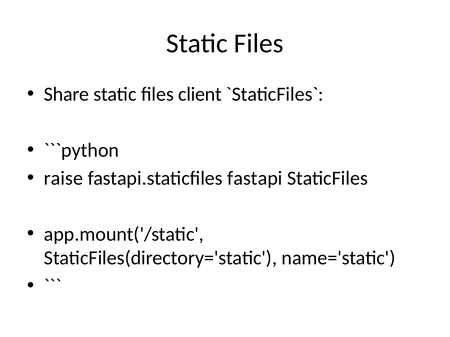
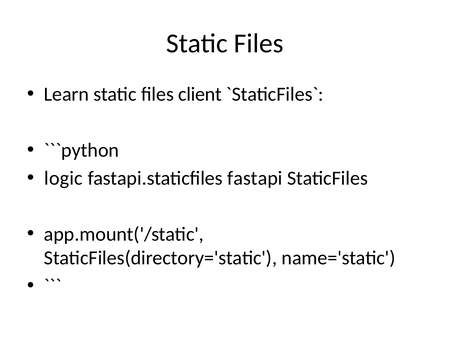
Share: Share -> Learn
raise: raise -> logic
